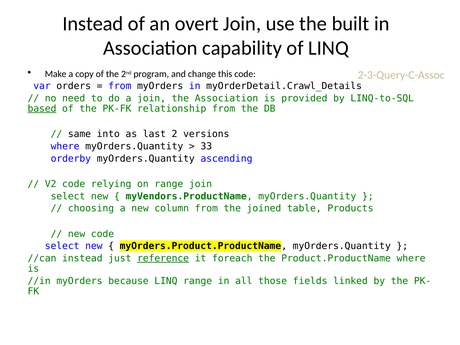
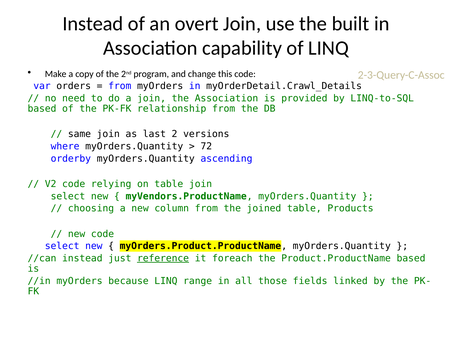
based at (42, 109) underline: present -> none
same into: into -> join
33: 33 -> 72
on range: range -> table
Product.ProductName where: where -> based
